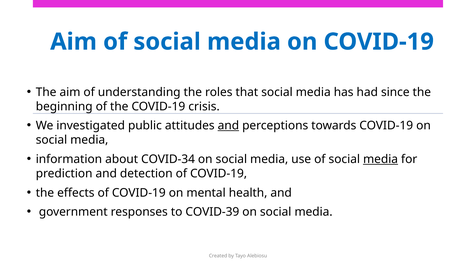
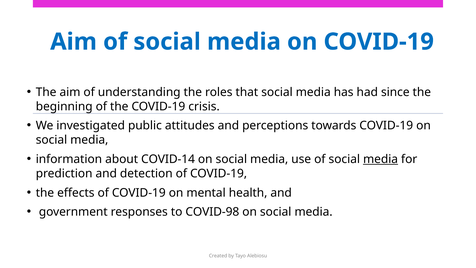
and at (228, 126) underline: present -> none
COVID-34: COVID-34 -> COVID-14
COVID-39: COVID-39 -> COVID-98
